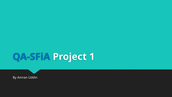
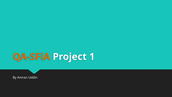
QA-SFiA colour: blue -> orange
